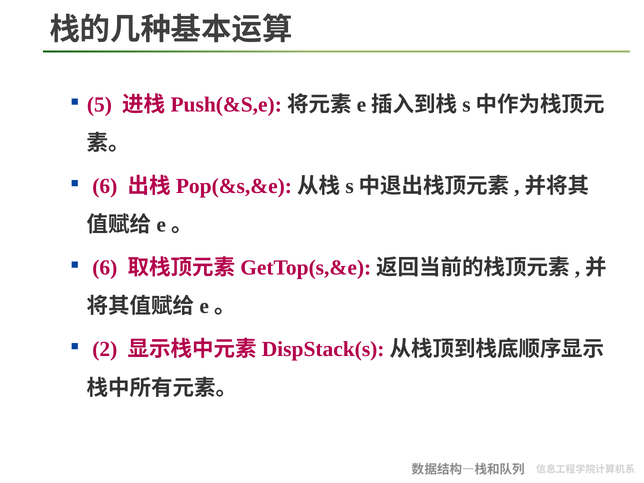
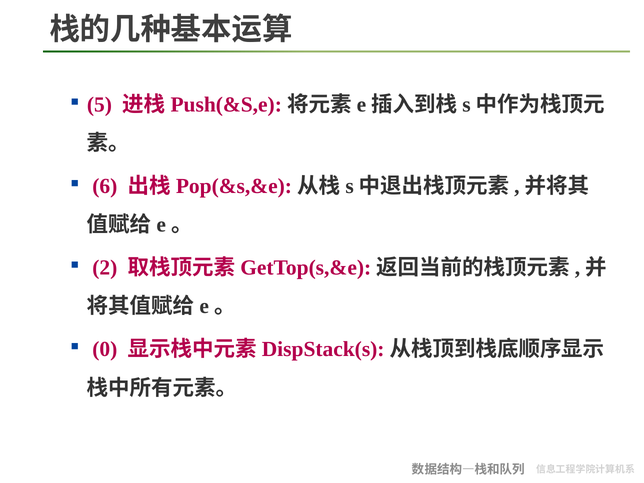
6 at (105, 268): 6 -> 2
2: 2 -> 0
